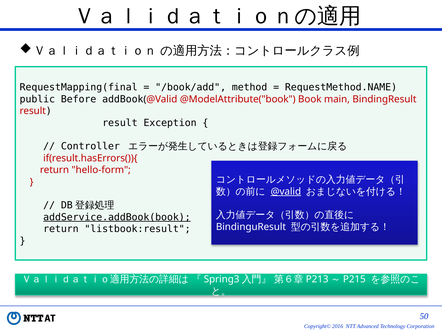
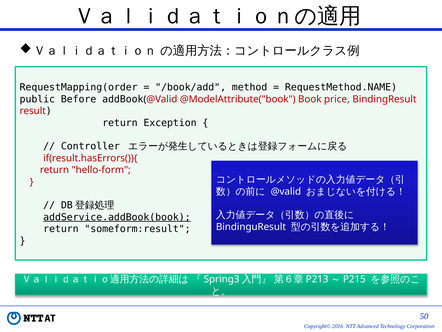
RequestMapping(final: RequestMapping(final -> RequestMapping(order
main: main -> price
result at (120, 123): result -> return
@valid at (286, 191) underline: present -> none
listbook:result: listbook:result -> someform:result
